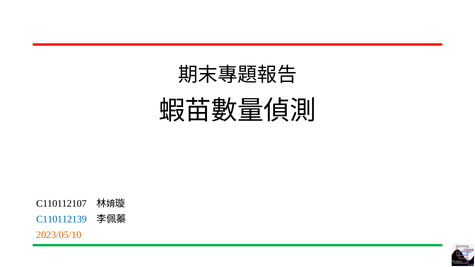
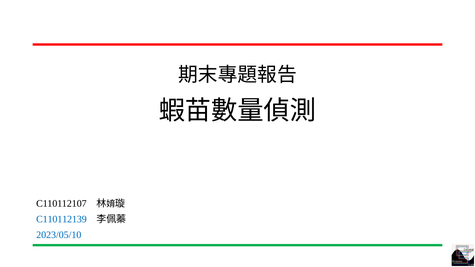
2023/05/10 colour: orange -> blue
